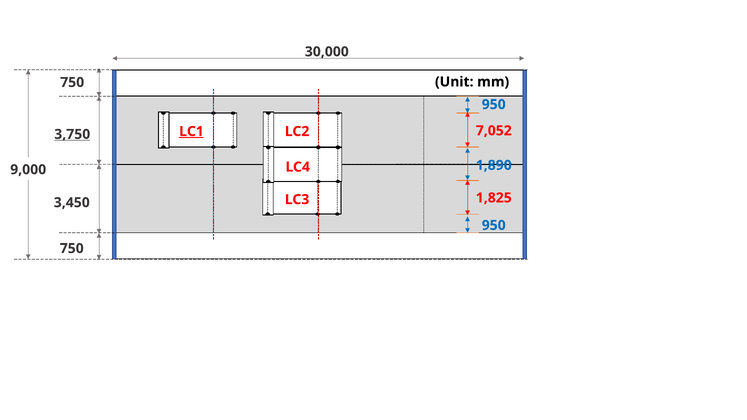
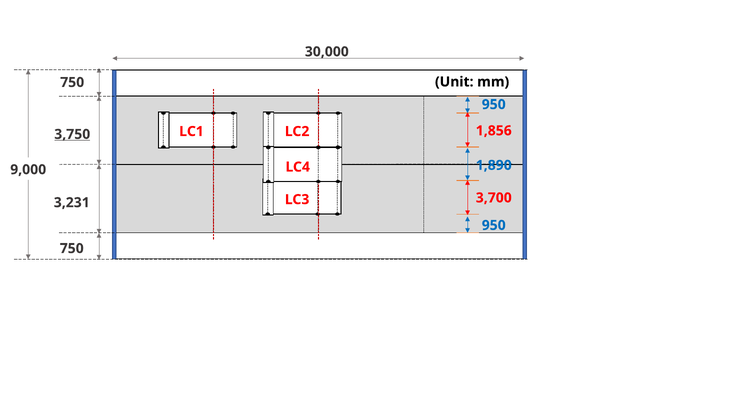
7,052: 7,052 -> 1,856
LC1 underline: present -> none
1,825: 1,825 -> 3,700
3,450: 3,450 -> 3,231
